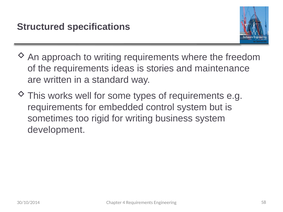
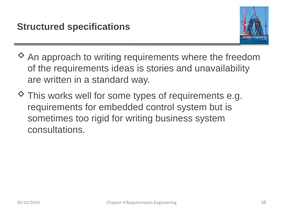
maintenance: maintenance -> unavailability
development: development -> consultations
